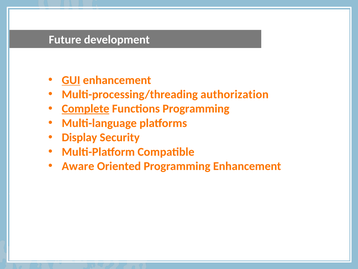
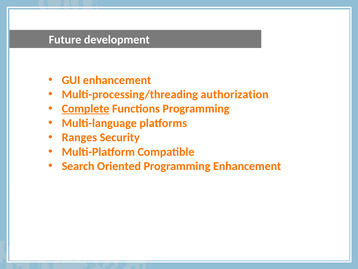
GUI underline: present -> none
Display: Display -> Ranges
Aware: Aware -> Search
